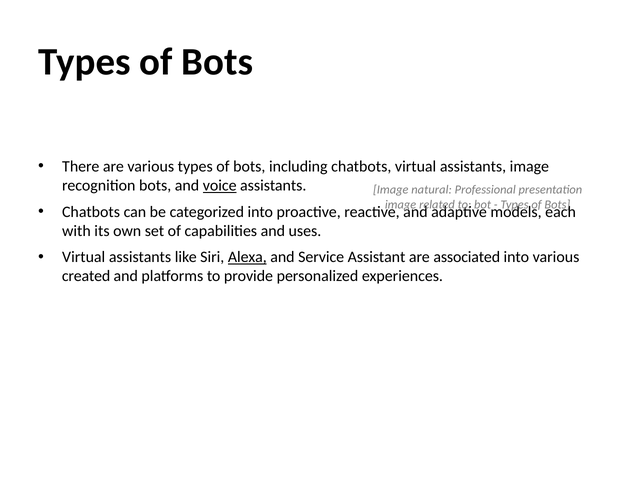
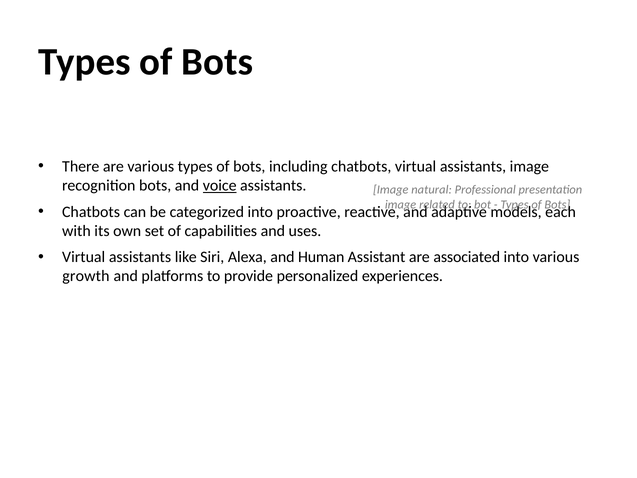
Alexa underline: present -> none
Service: Service -> Human
created: created -> growth
